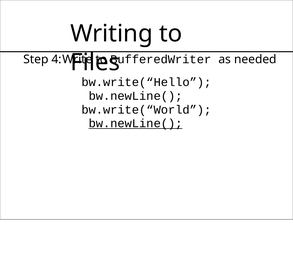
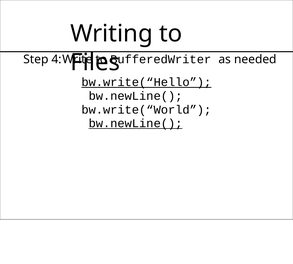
bw.write(“Hello underline: none -> present
